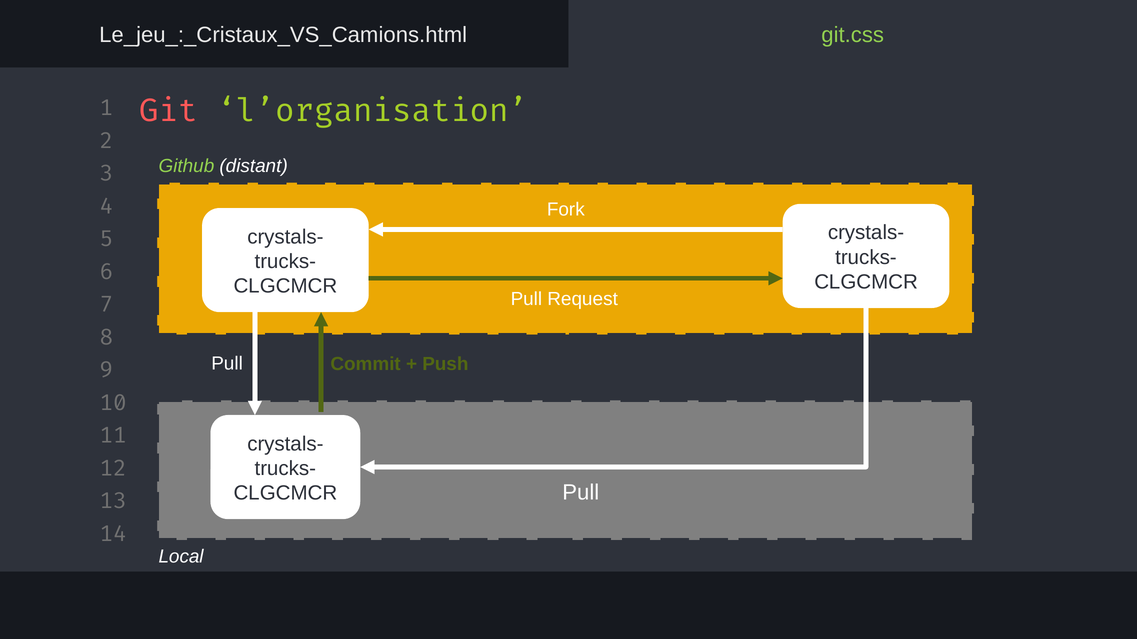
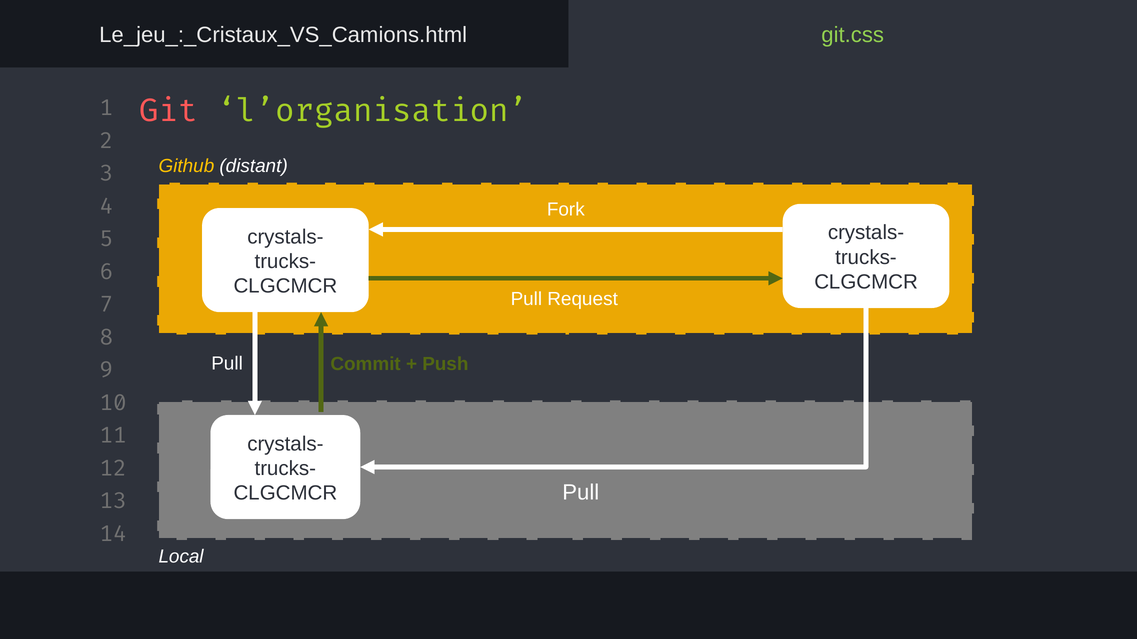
Github colour: light green -> yellow
